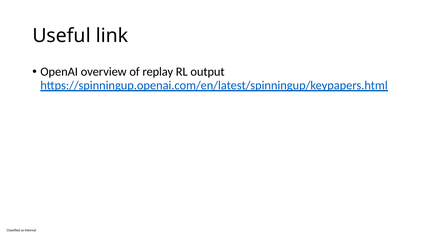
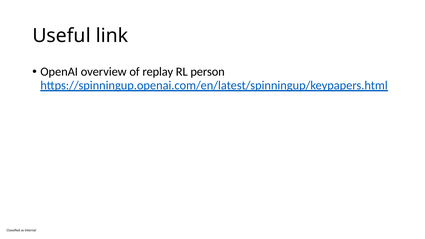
output: output -> person
